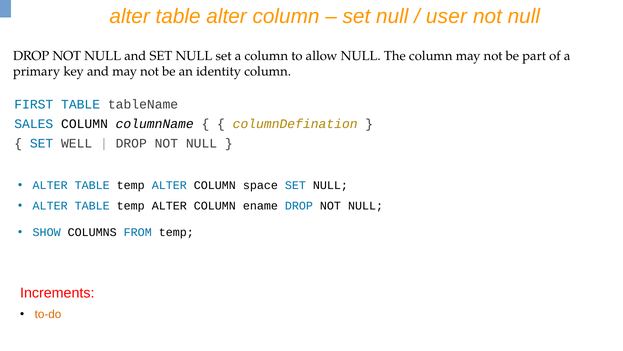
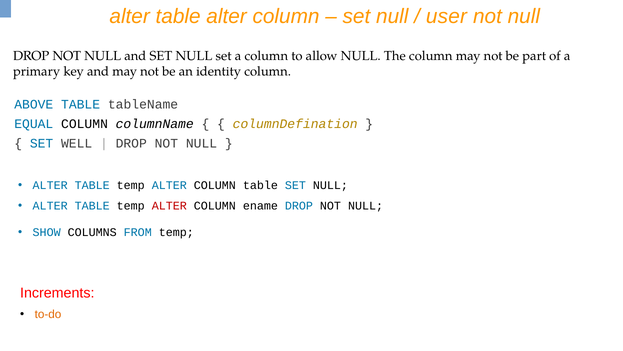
FIRST: FIRST -> ABOVE
SALES: SALES -> EQUAL
COLUMN space: space -> table
ALTER at (169, 206) colour: black -> red
